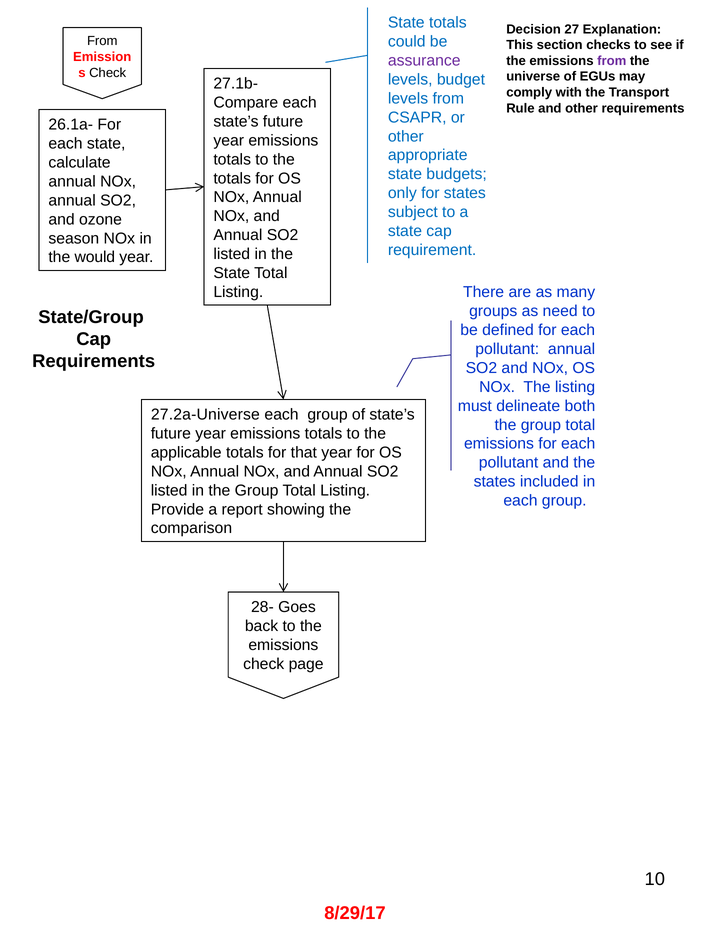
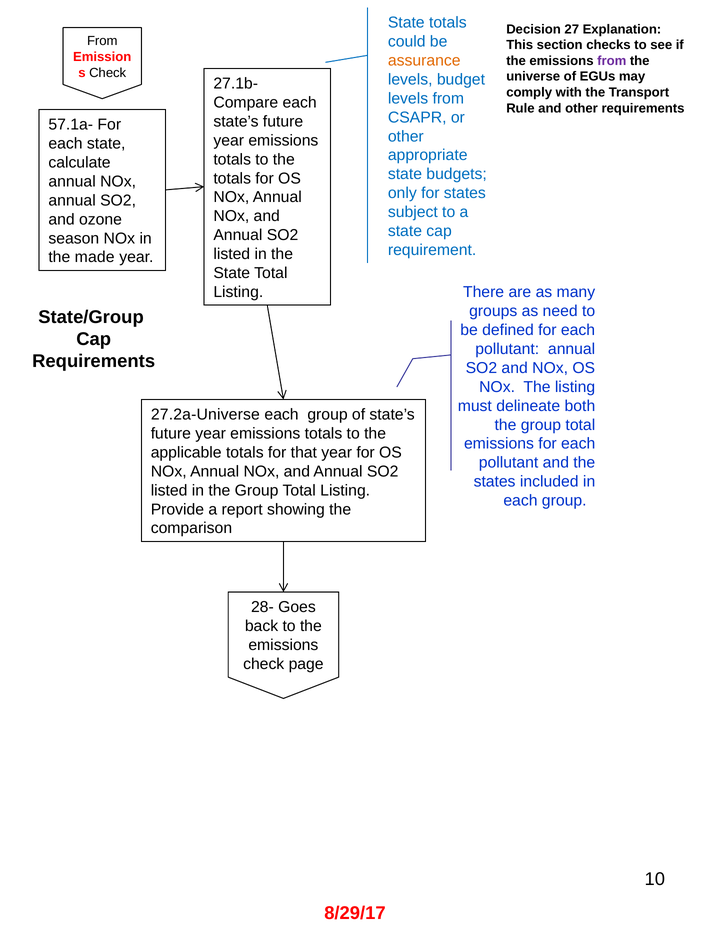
assurance colour: purple -> orange
26.1a-: 26.1a- -> 57.1a-
would: would -> made
